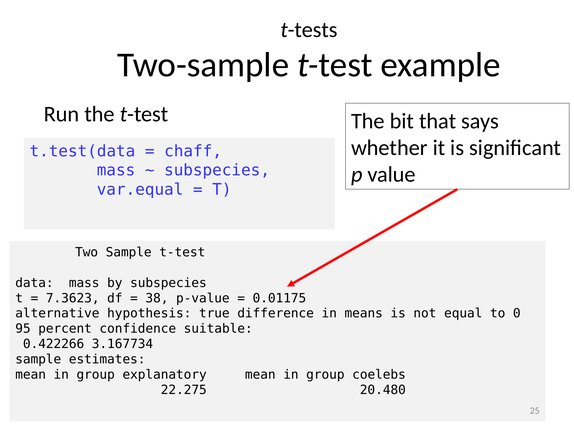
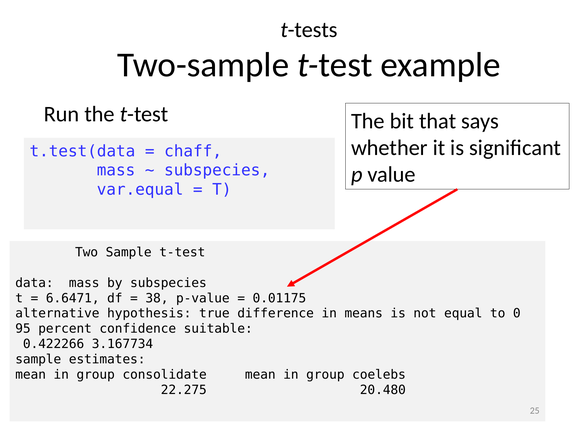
7.3623: 7.3623 -> 6.6471
explanatory: explanatory -> consolidate
